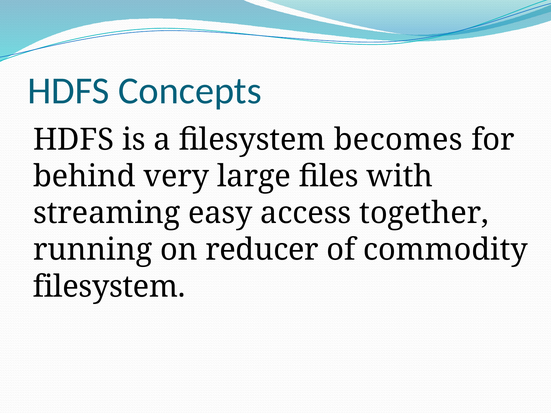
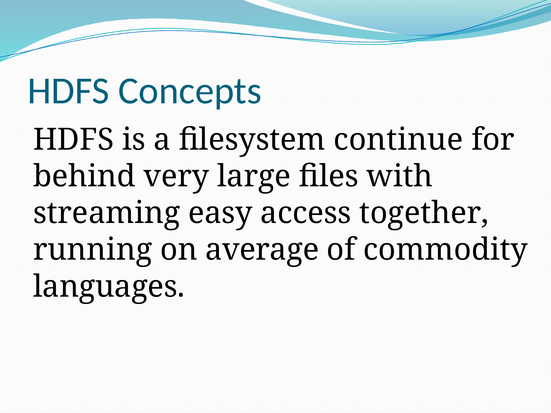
becomes: becomes -> continue
reducer: reducer -> average
filesystem at (109, 287): filesystem -> languages
